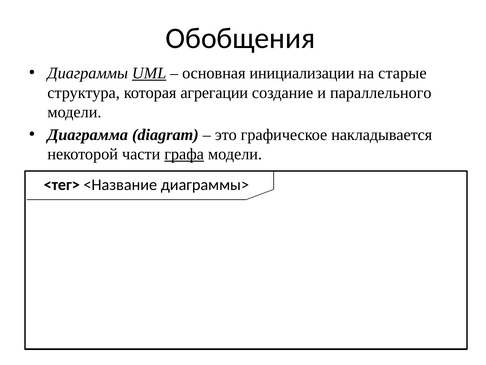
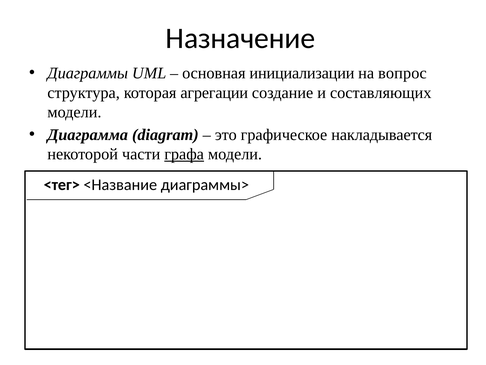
Обобщения: Обобщения -> Назначение
UML underline: present -> none
старые: старые -> вопрос
параллельного: параллельного -> составляющих
